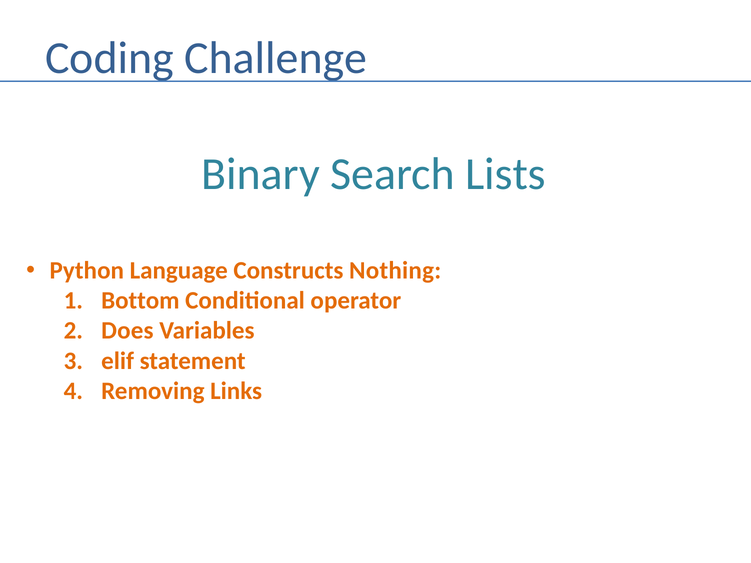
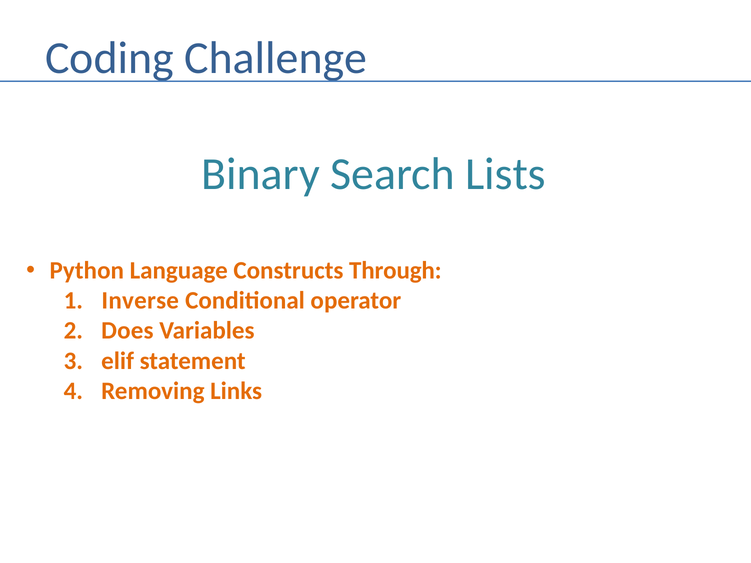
Nothing: Nothing -> Through
Bottom: Bottom -> Inverse
